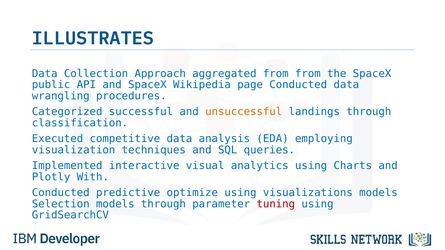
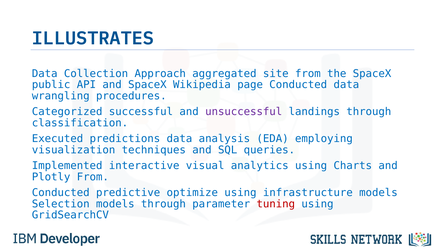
aggregated from: from -> site
unsuccessful colour: orange -> purple
competitive: competitive -> predictions
Plotly With: With -> From
visualizations: visualizations -> infrastructure
